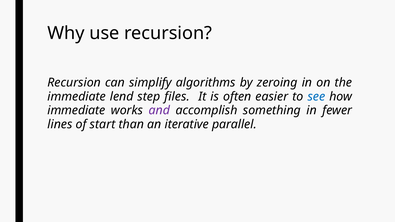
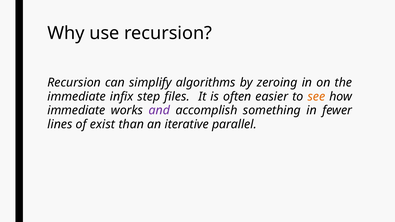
lend: lend -> infix
see colour: blue -> orange
start: start -> exist
